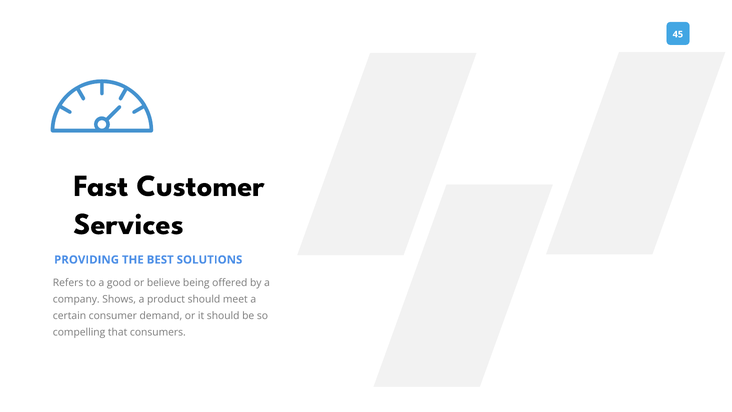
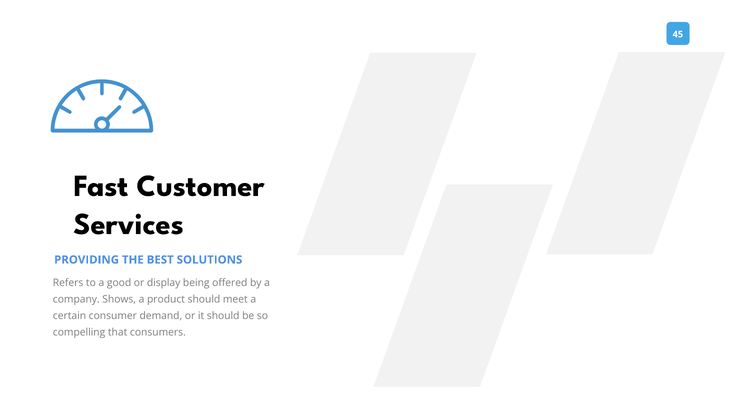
believe: believe -> display
